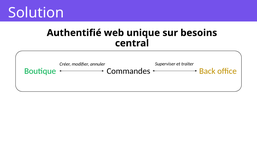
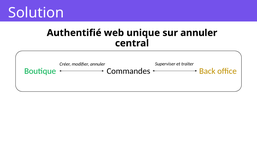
sur besoins: besoins -> annuler
